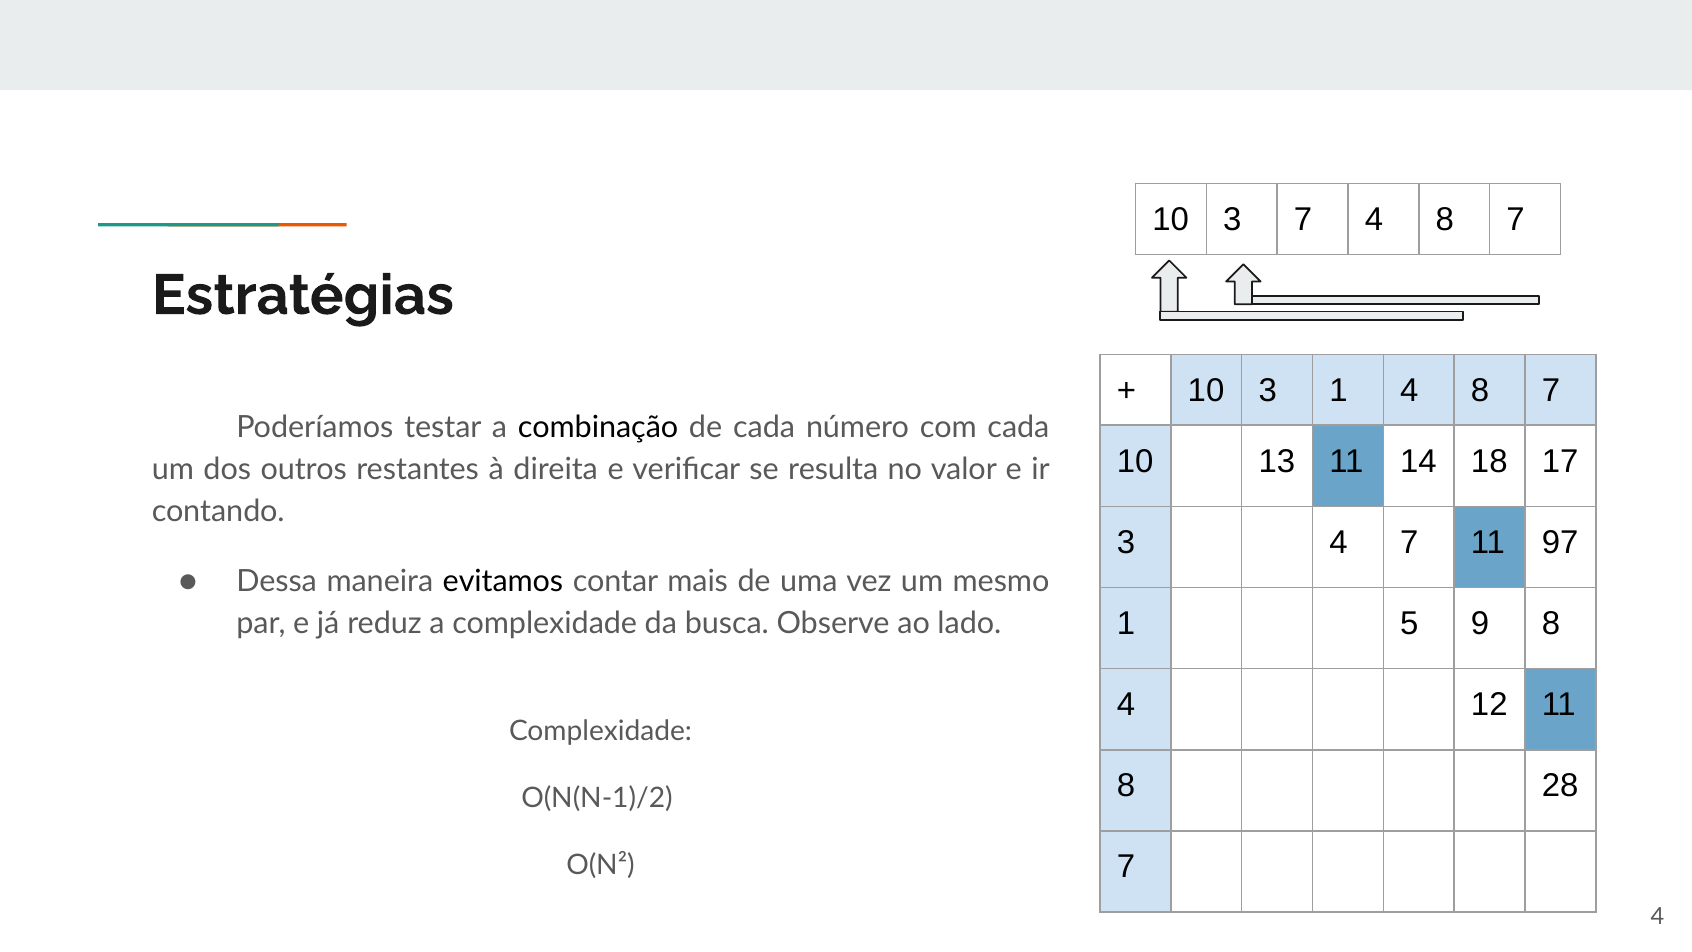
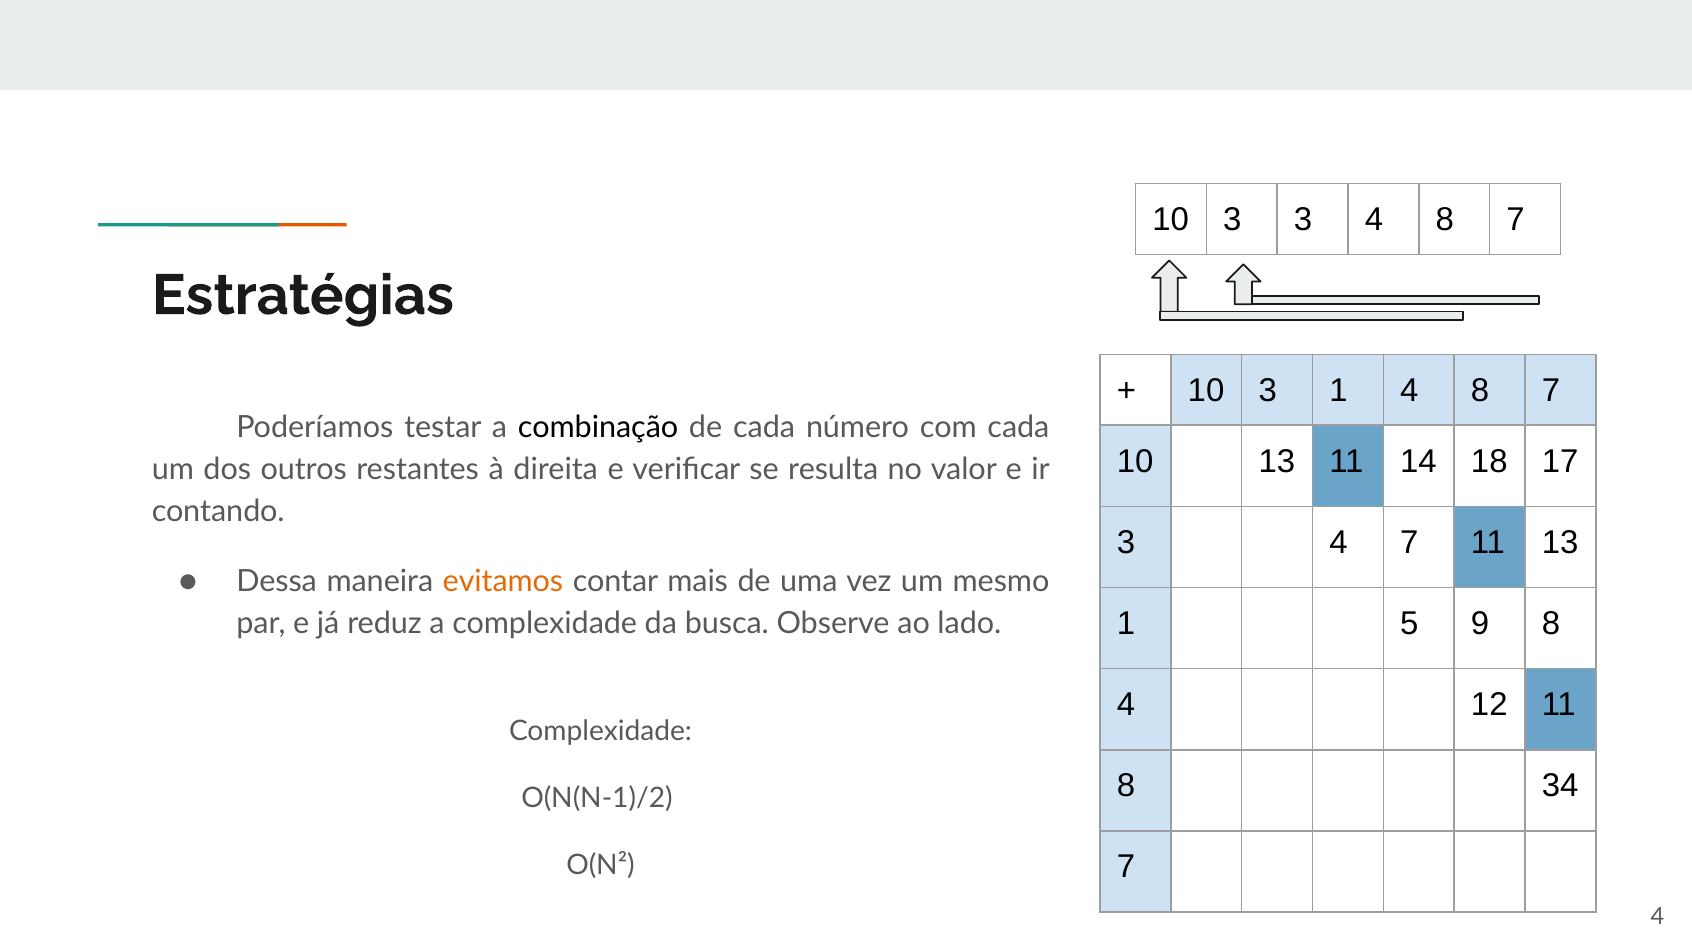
3 7: 7 -> 3
11 97: 97 -> 13
evitamos colour: black -> orange
28: 28 -> 34
